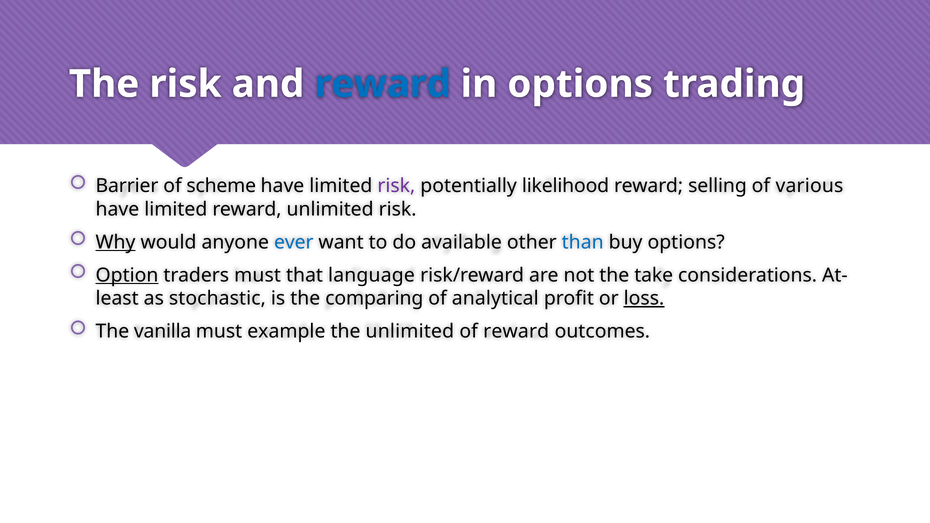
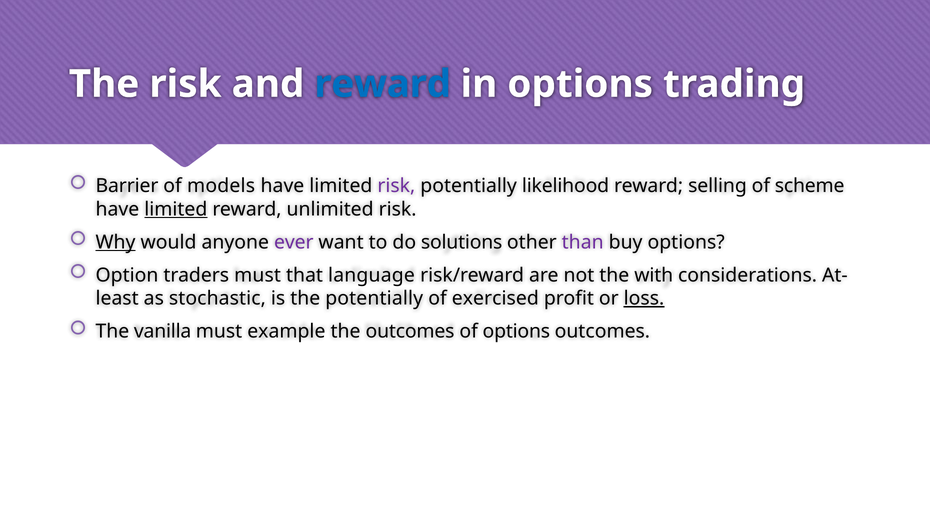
scheme: scheme -> models
various: various -> scheme
limited at (176, 209) underline: none -> present
ever colour: blue -> purple
available: available -> solutions
than colour: blue -> purple
Option underline: present -> none
take: take -> with
the comparing: comparing -> potentially
analytical: analytical -> exercised
the unlimited: unlimited -> outcomes
of reward: reward -> options
